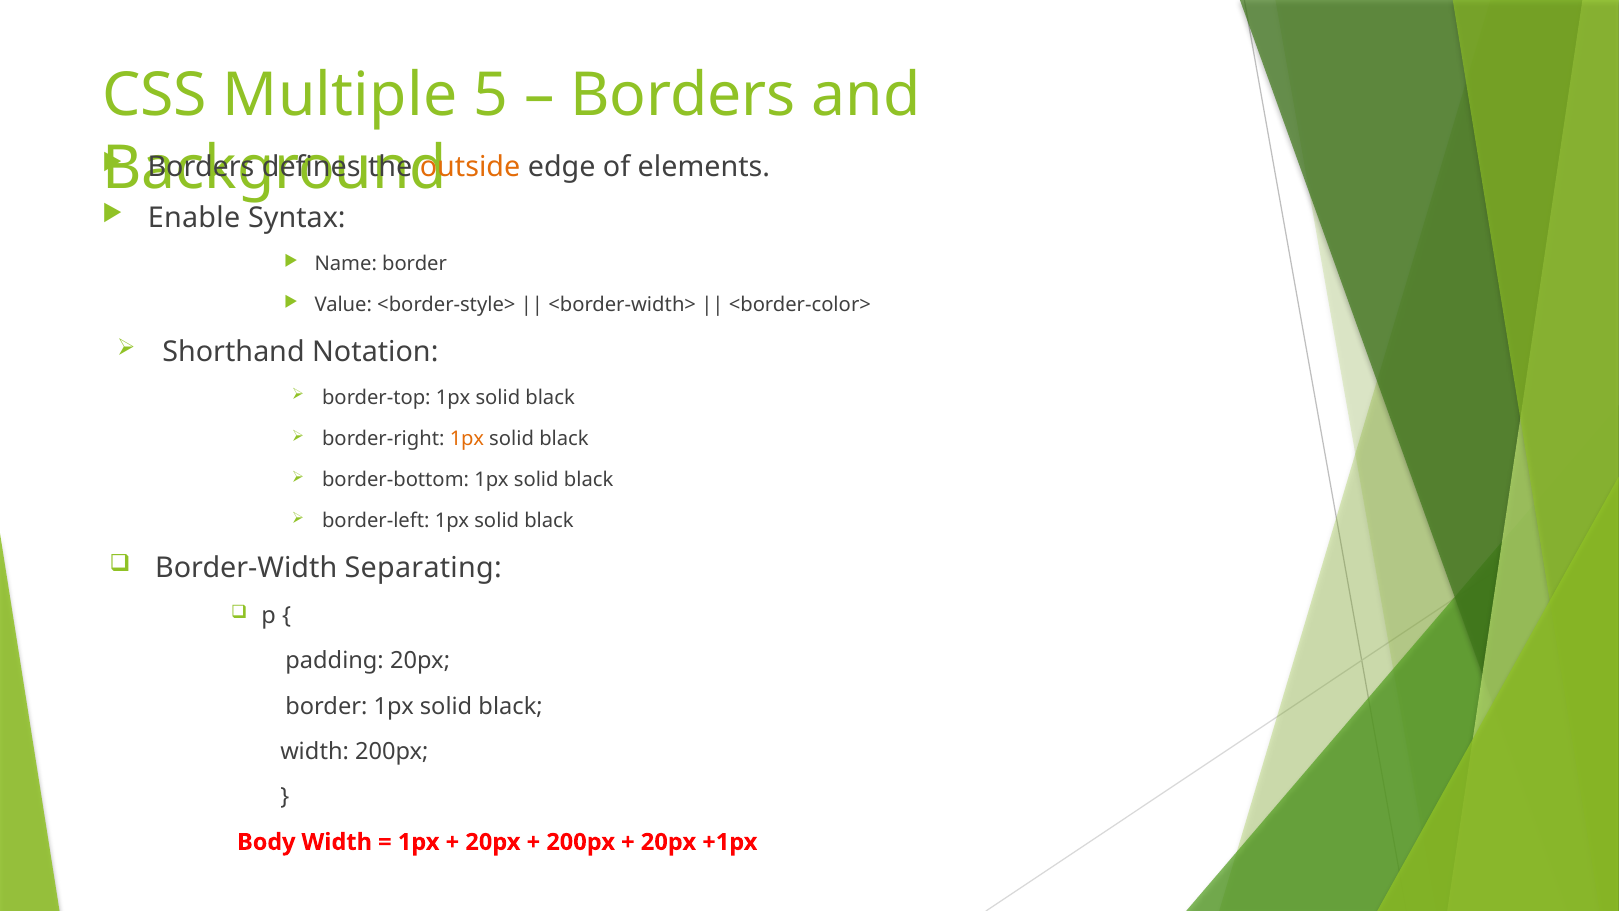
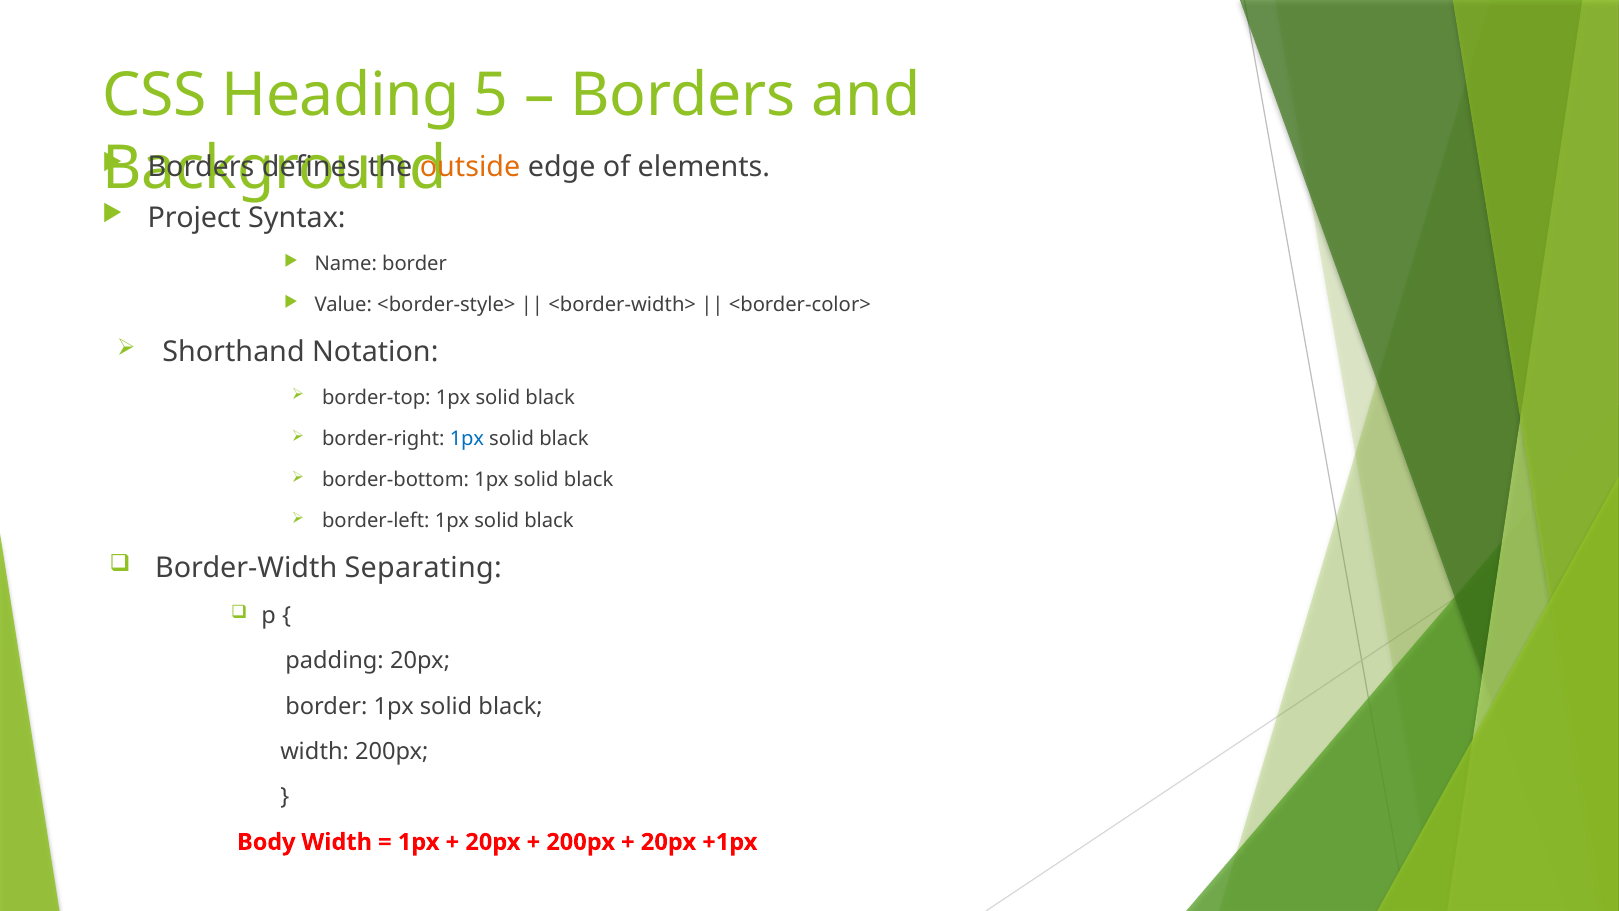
Multiple: Multiple -> Heading
Enable: Enable -> Project
1px at (467, 439) colour: orange -> blue
